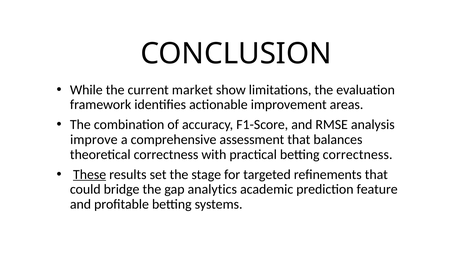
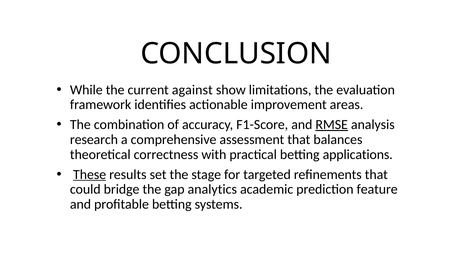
market: market -> against
RMSE underline: none -> present
improve: improve -> research
betting correctness: correctness -> applications
